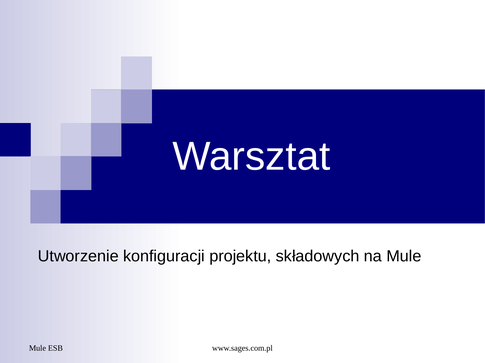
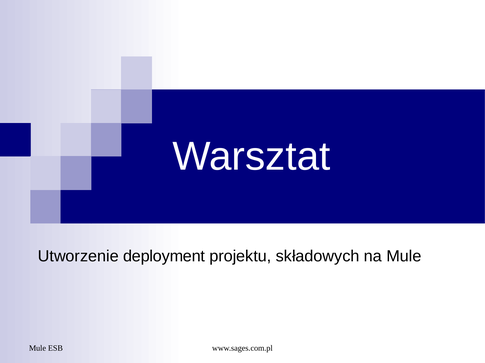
konfiguracji: konfiguracji -> deployment
